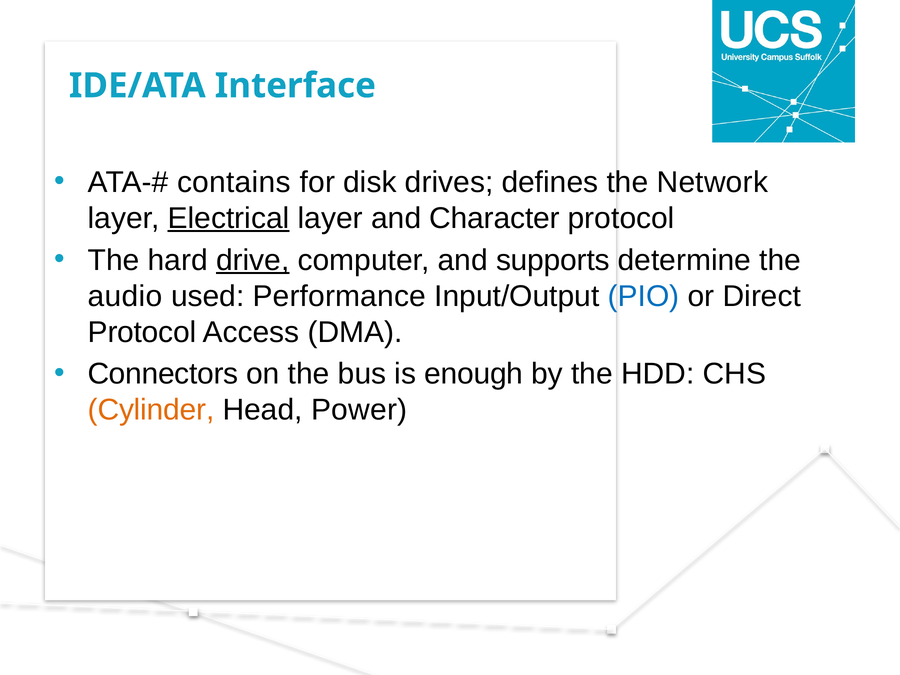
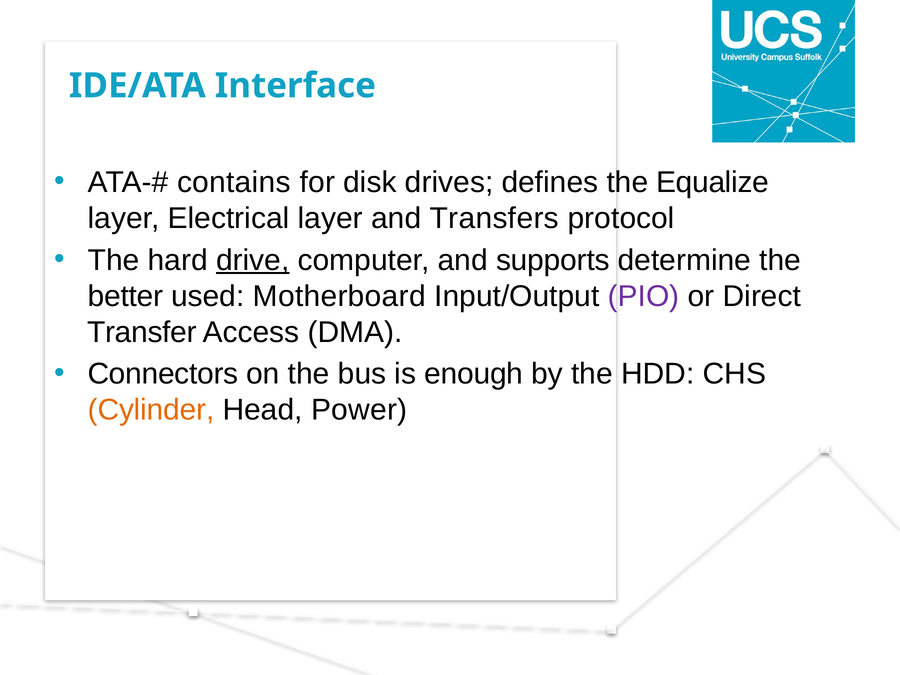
Network: Network -> Equalize
Electrical underline: present -> none
Character: Character -> Transfers
audio: audio -> better
Performance: Performance -> Motherboard
PIO colour: blue -> purple
Protocol at (142, 332): Protocol -> Transfer
